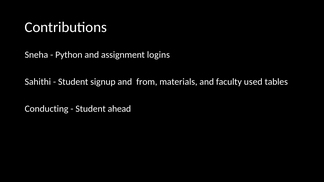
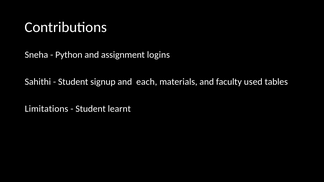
from: from -> each
Conducting: Conducting -> Limitations
ahead: ahead -> learnt
